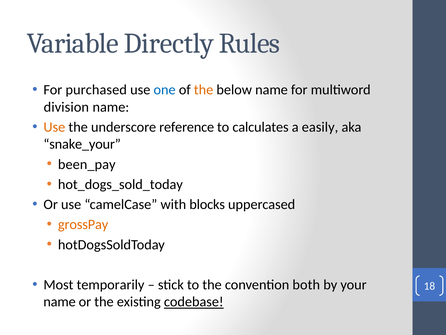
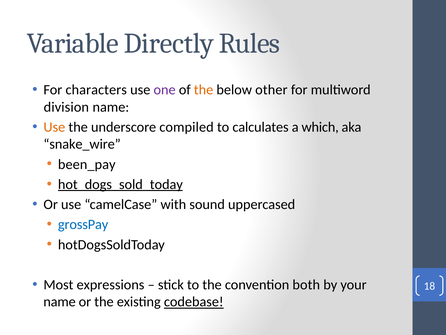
purchased: purchased -> characters
one colour: blue -> purple
below name: name -> other
reference: reference -> compiled
easily: easily -> which
snake_your: snake_your -> snake_wire
hot_dogs_sold_today underline: none -> present
blocks: blocks -> sound
grossPay colour: orange -> blue
temporarily: temporarily -> expressions
